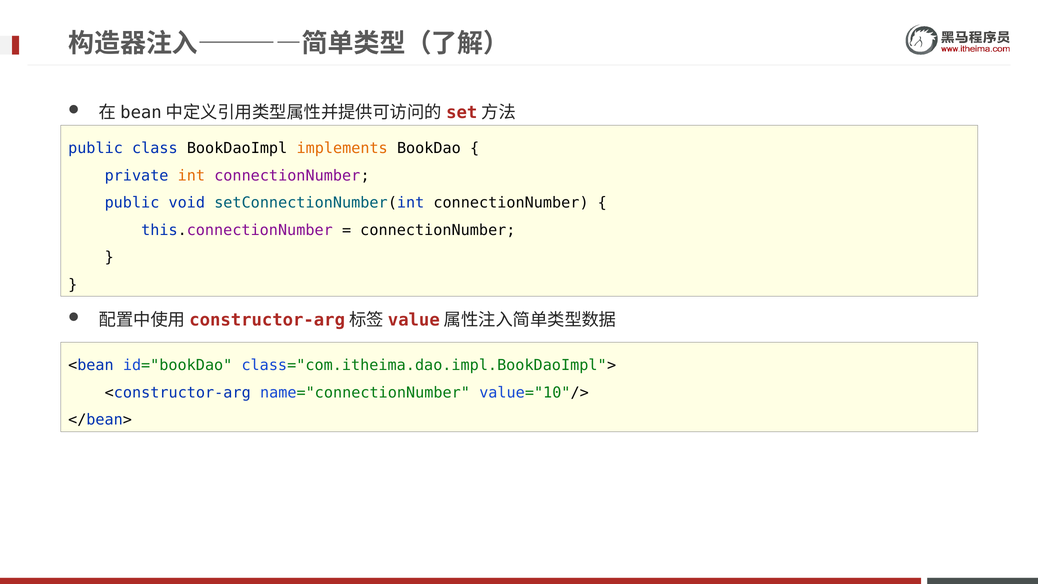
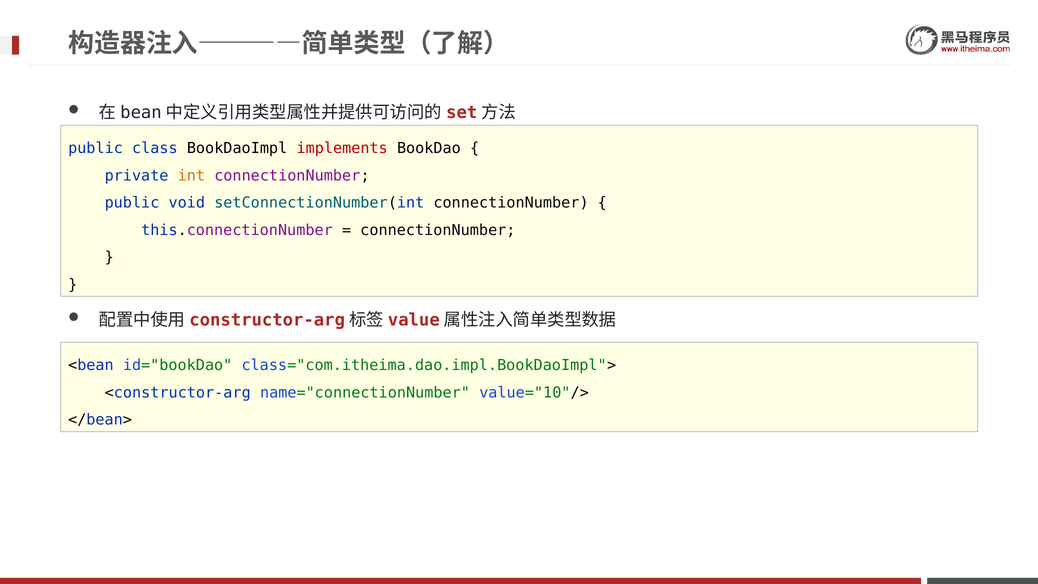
implements colour: orange -> red
